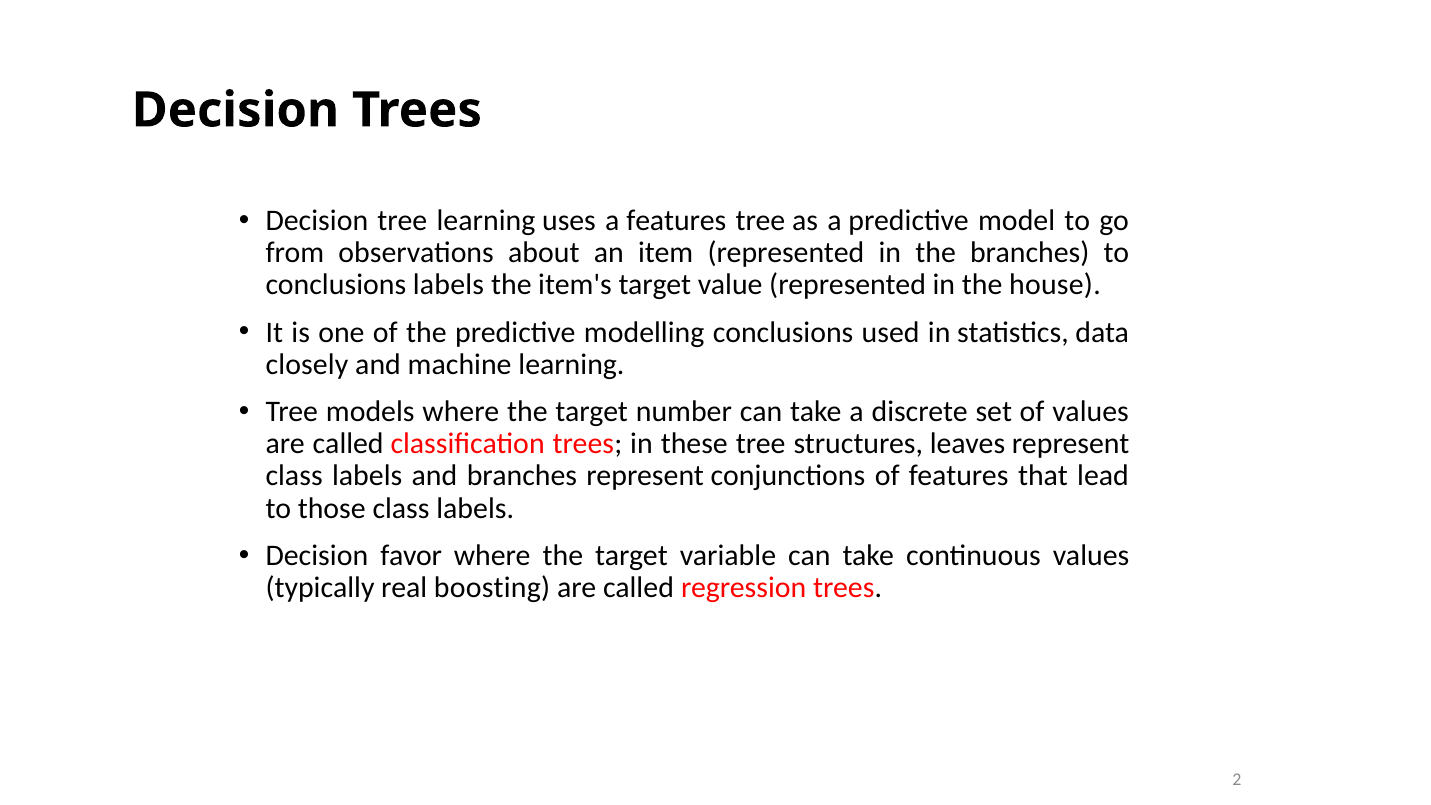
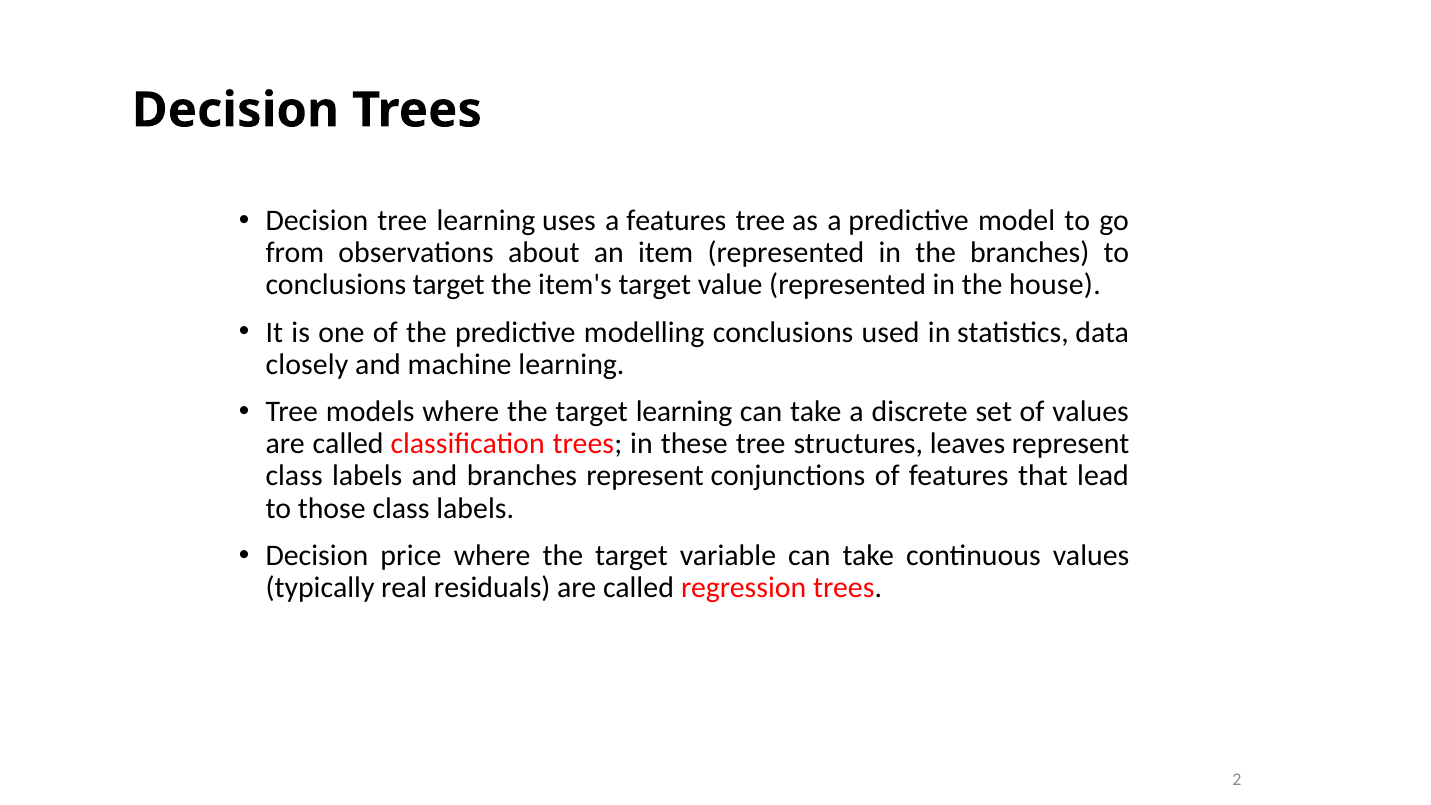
conclusions labels: labels -> target
target number: number -> learning
favor: favor -> price
boosting: boosting -> residuals
